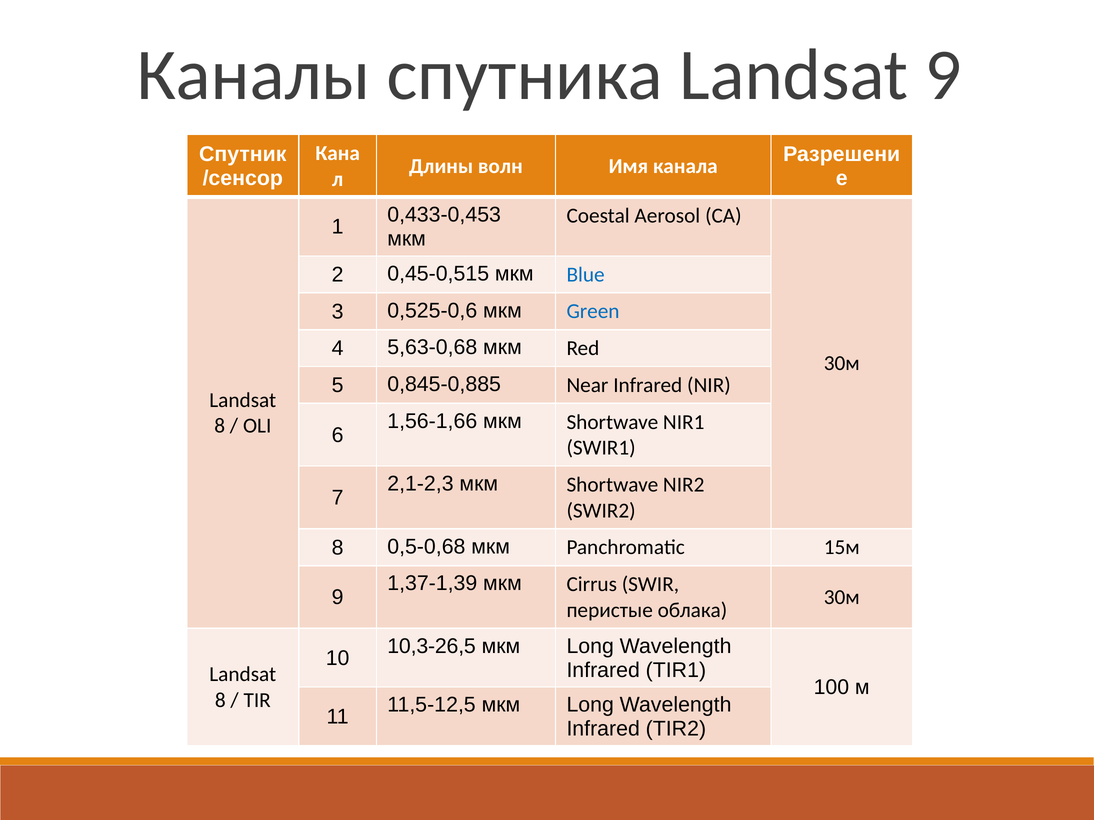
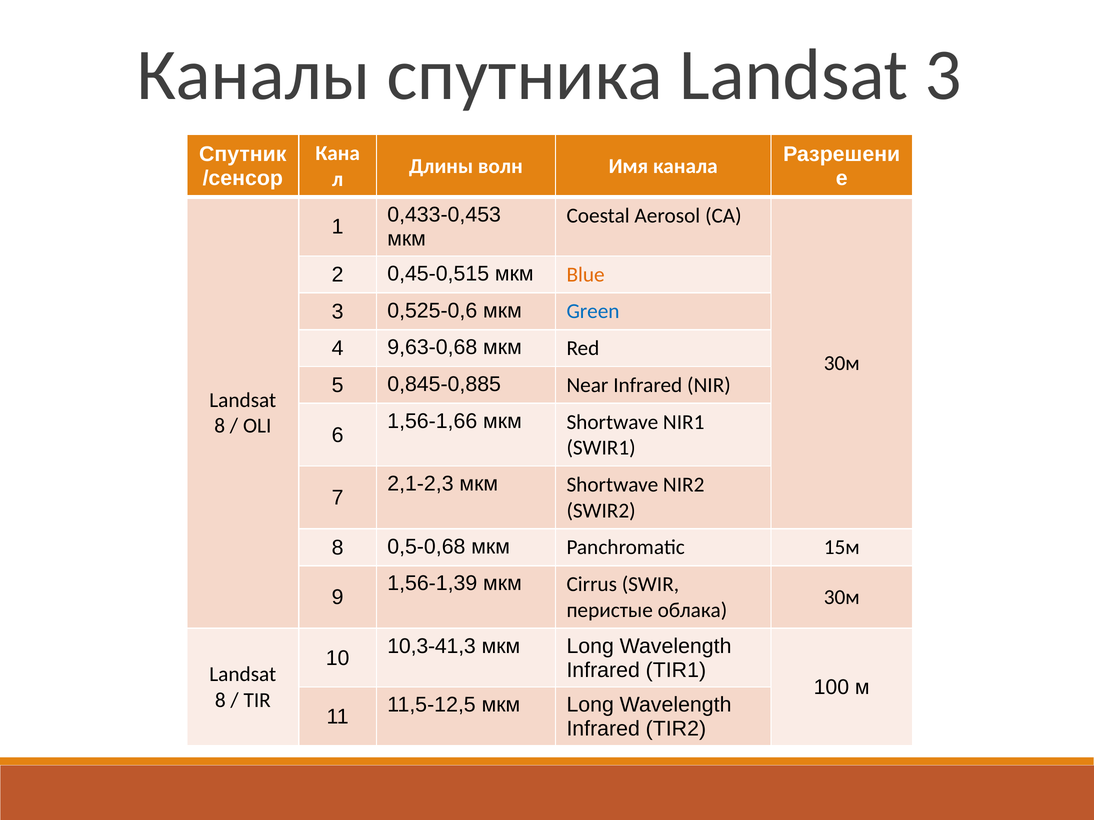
Landsat 9: 9 -> 3
Blue colour: blue -> orange
5,63-0,68: 5,63-0,68 -> 9,63-0,68
1,37-1,39: 1,37-1,39 -> 1,56-1,39
10,3-26,5: 10,3-26,5 -> 10,3-41,3
